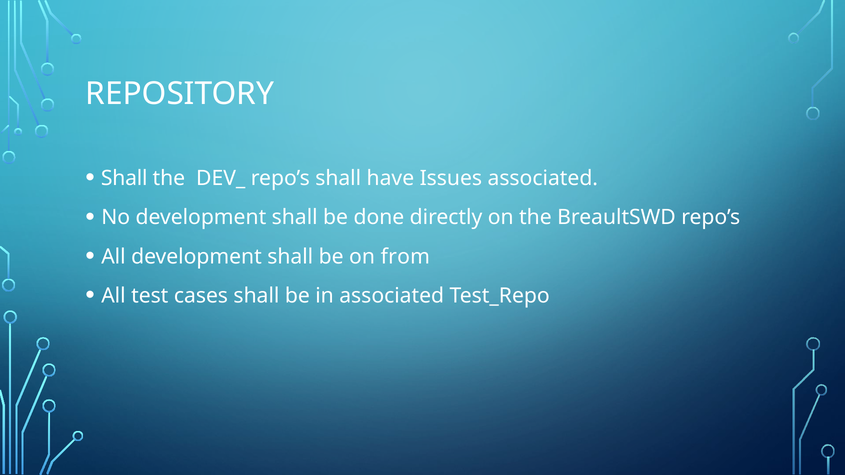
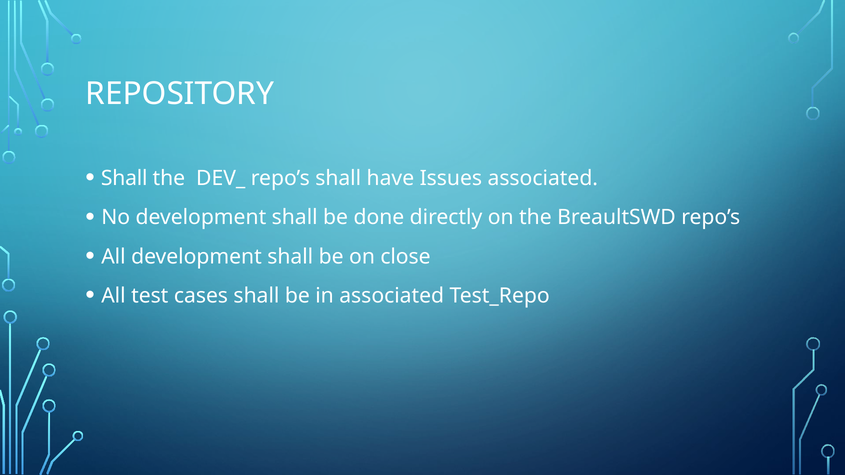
from: from -> close
